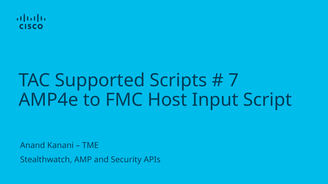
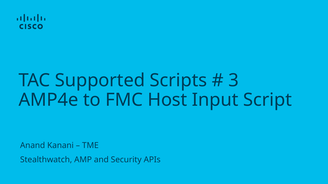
7: 7 -> 3
